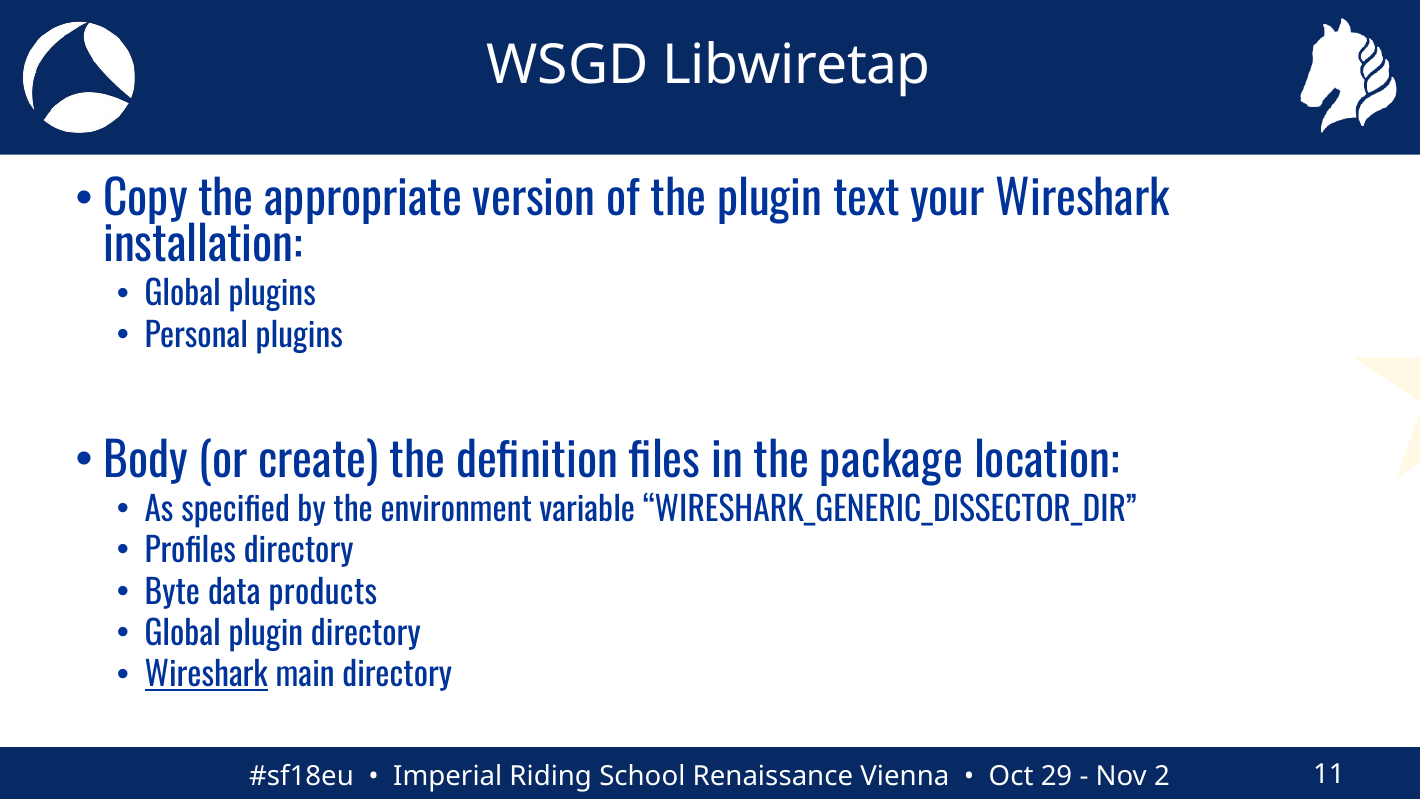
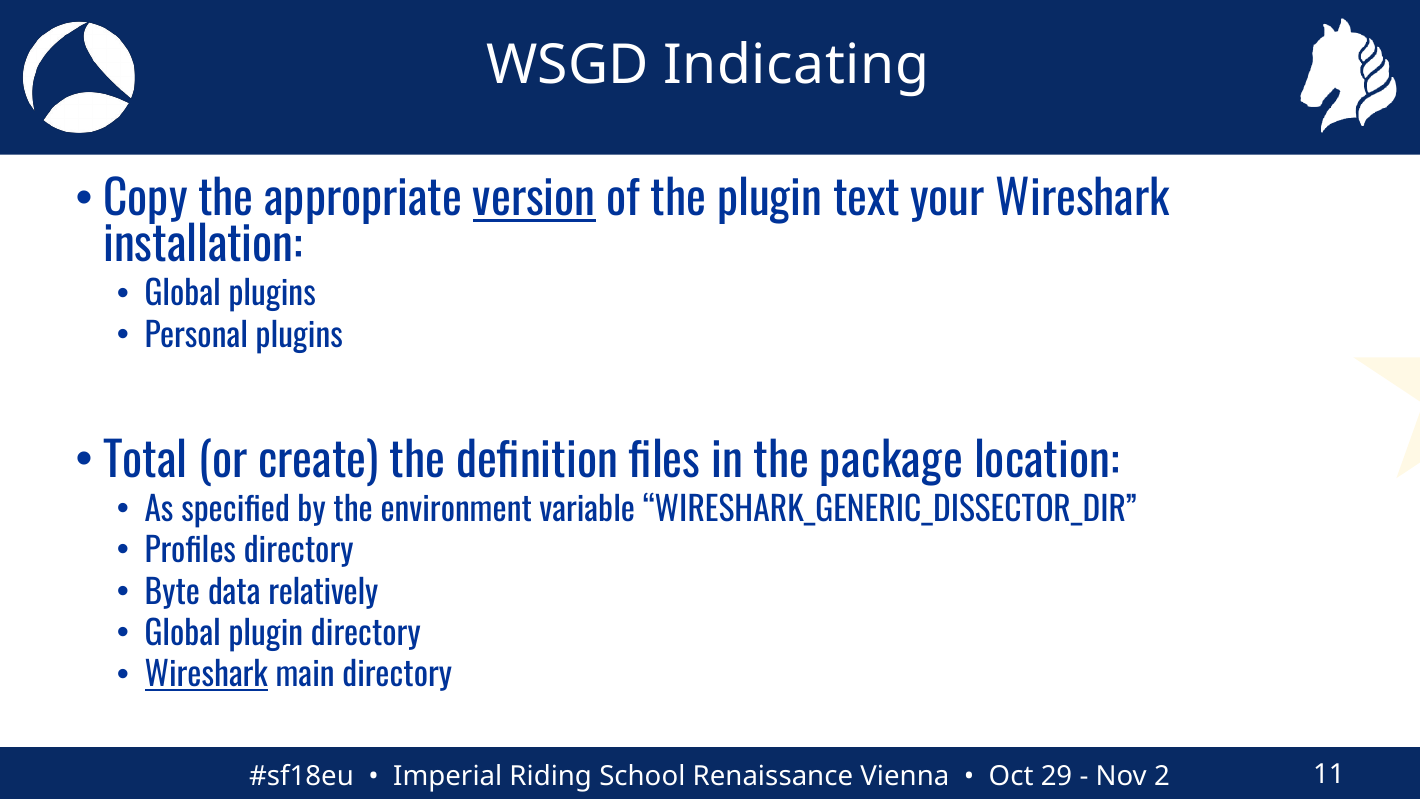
Libwiretap: Libwiretap -> Indicating
version underline: none -> present
Body: Body -> Total
products: products -> relatively
